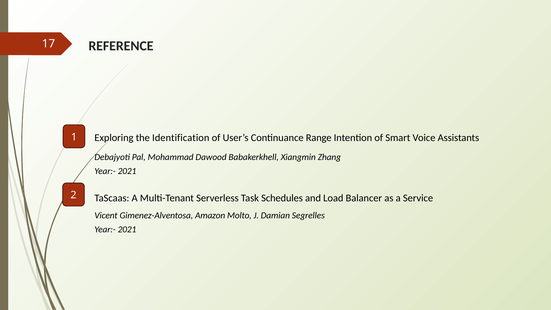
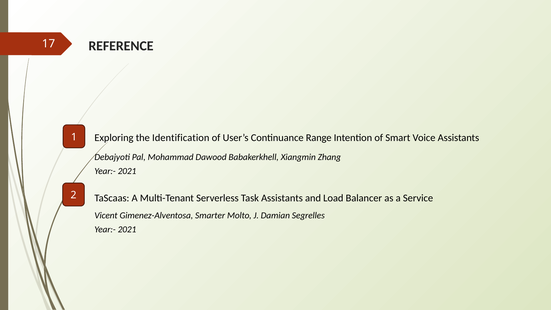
Task Schedules: Schedules -> Assistants
Amazon: Amazon -> Smarter
